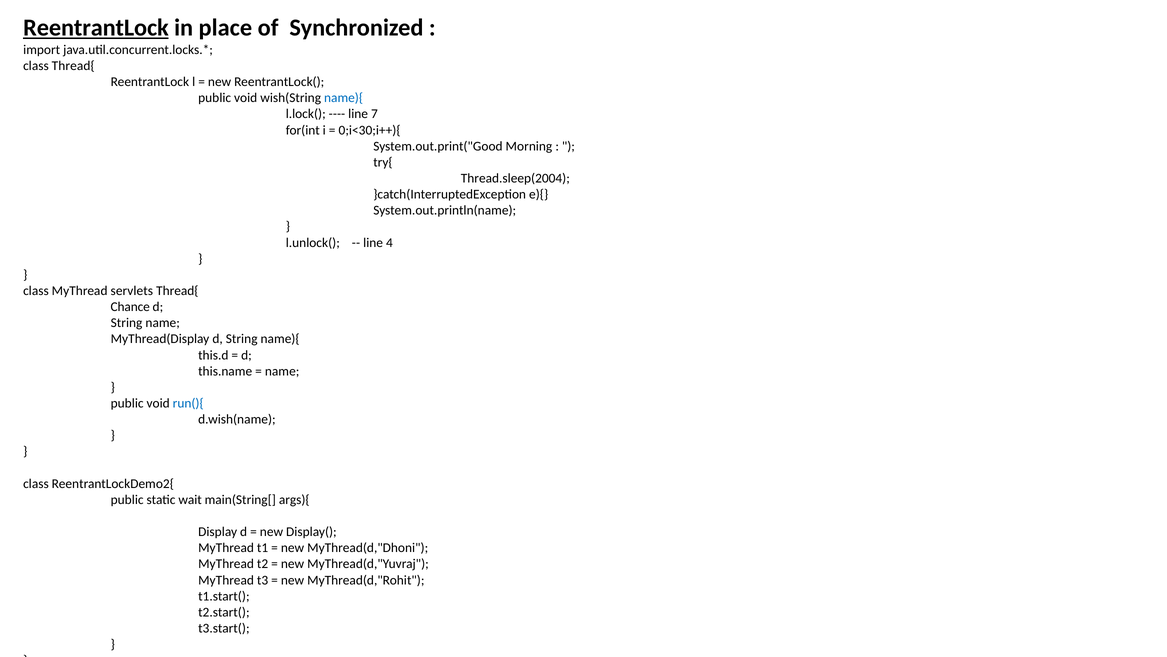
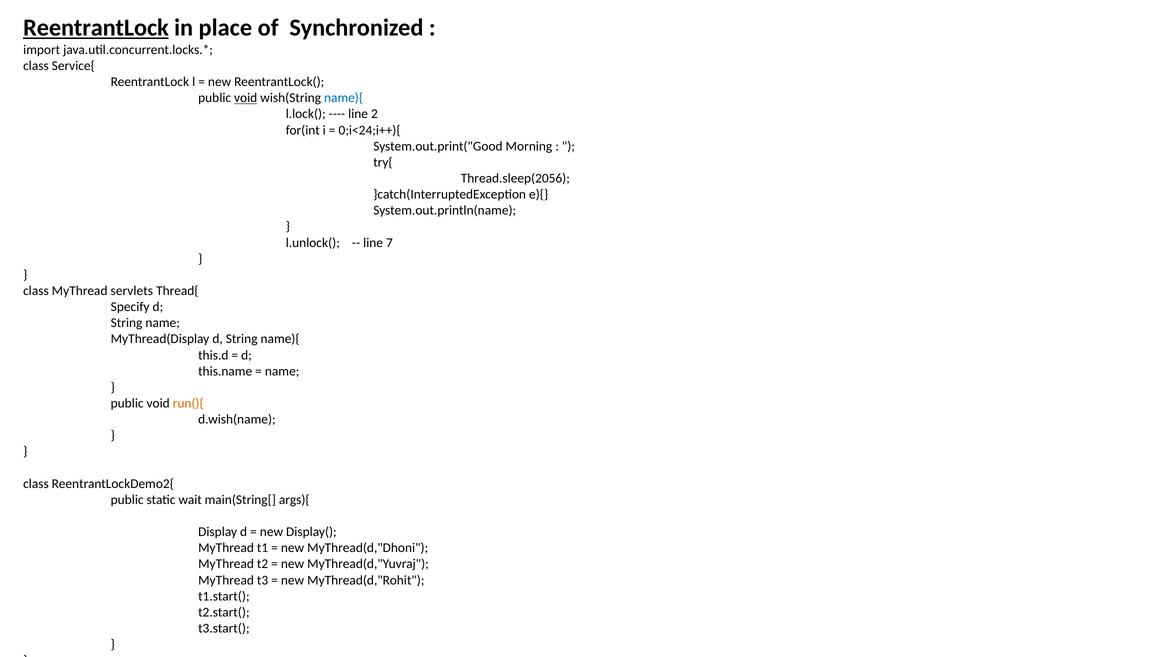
class Thread{: Thread{ -> Service{
void at (246, 98) underline: none -> present
7: 7 -> 2
0;i<30;i++){: 0;i<30;i++){ -> 0;i<24;i++){
Thread.sleep(2004: Thread.sleep(2004 -> Thread.sleep(2056
4: 4 -> 7
Chance: Chance -> Specify
run(){ colour: blue -> orange
